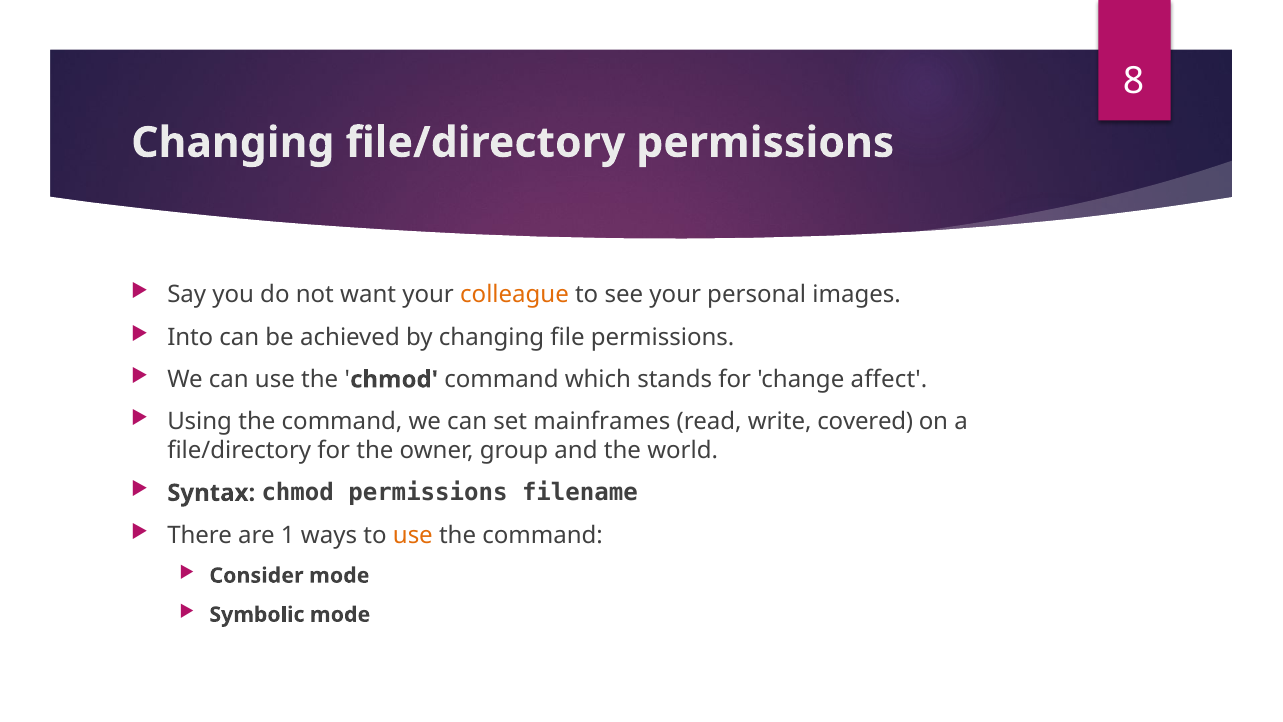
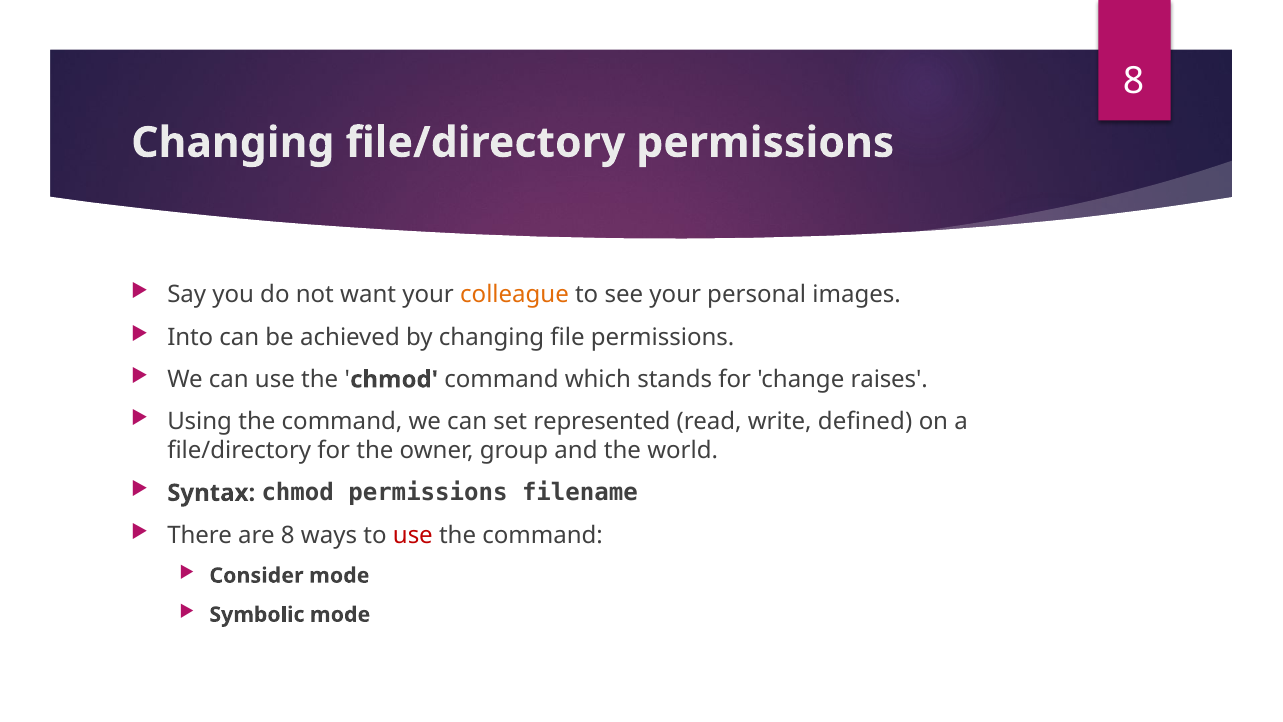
affect: affect -> raises
mainframes: mainframes -> represented
covered: covered -> defined
are 1: 1 -> 8
use at (413, 535) colour: orange -> red
